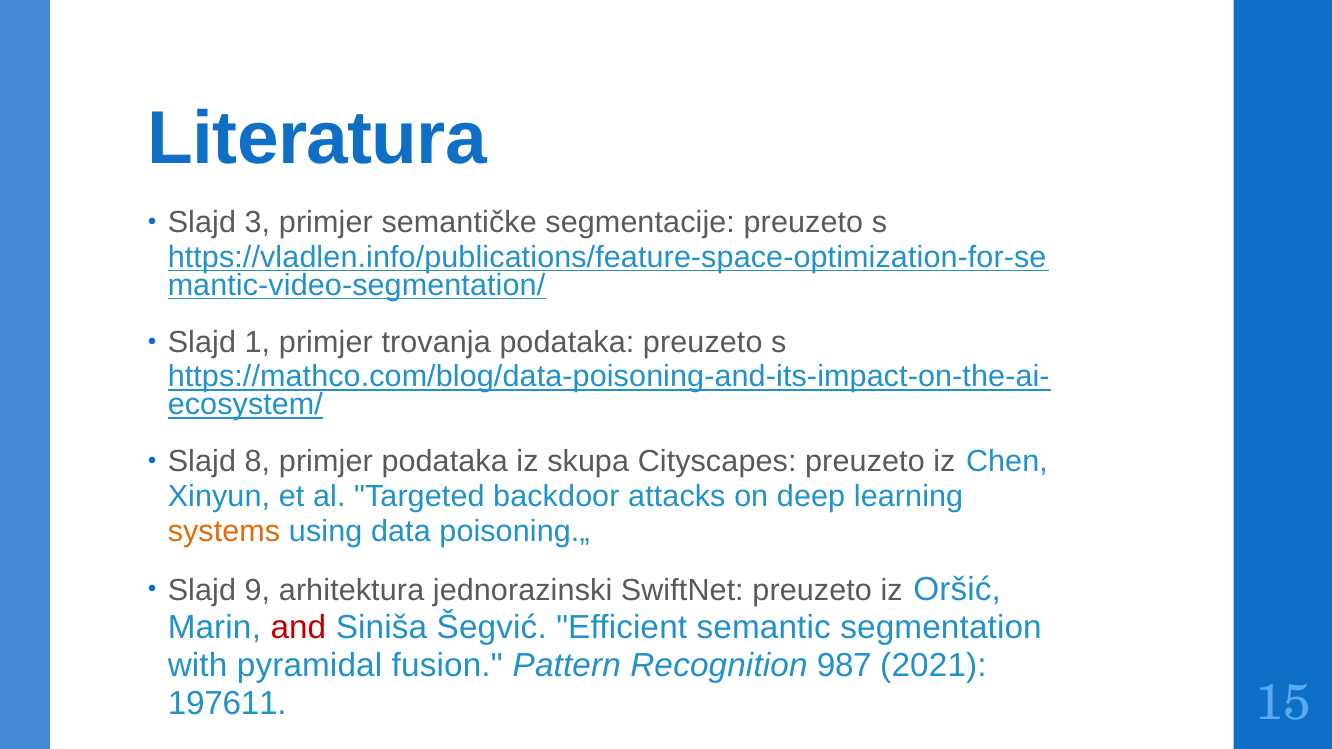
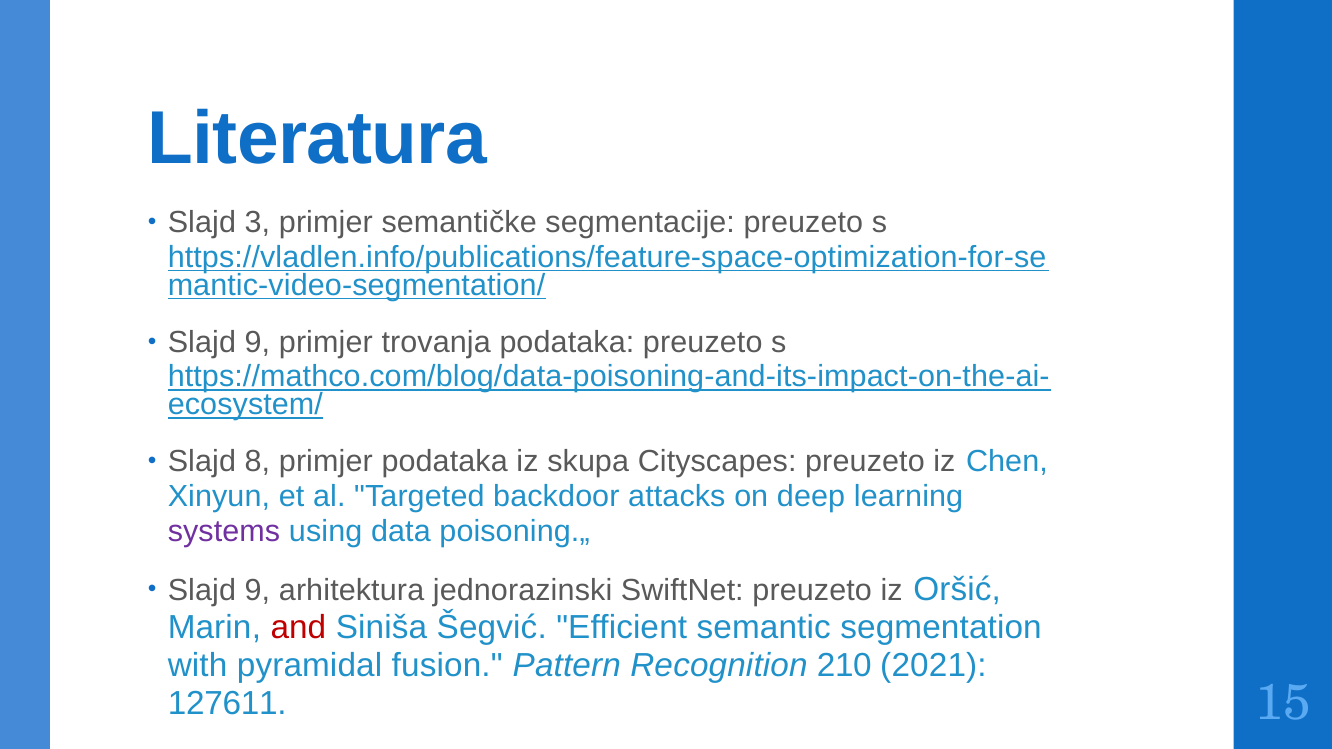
1 at (257, 342): 1 -> 9
systems colour: orange -> purple
987: 987 -> 210
197611: 197611 -> 127611
